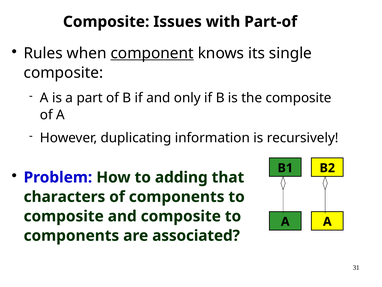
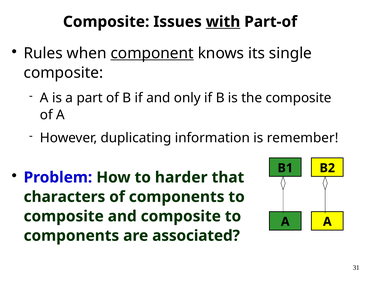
with underline: none -> present
recursively: recursively -> remember
adding: adding -> harder
